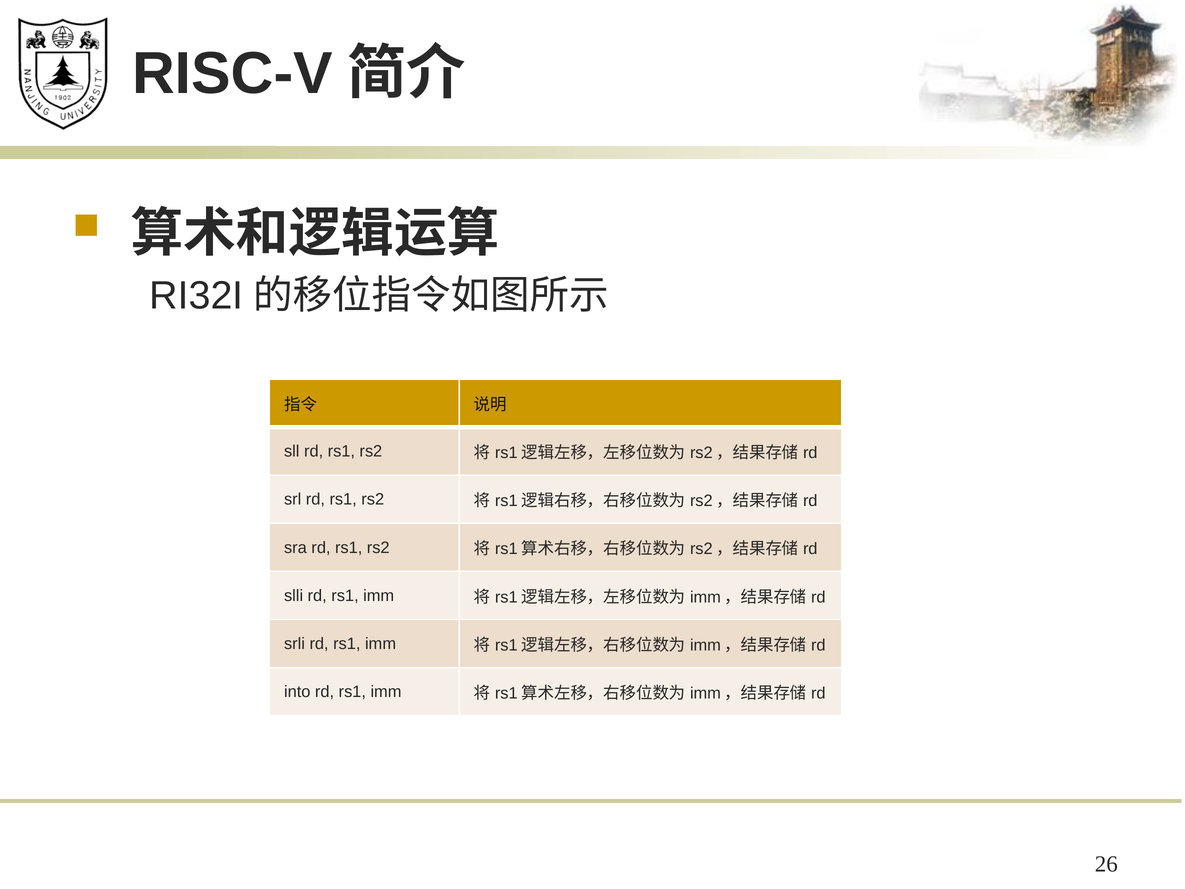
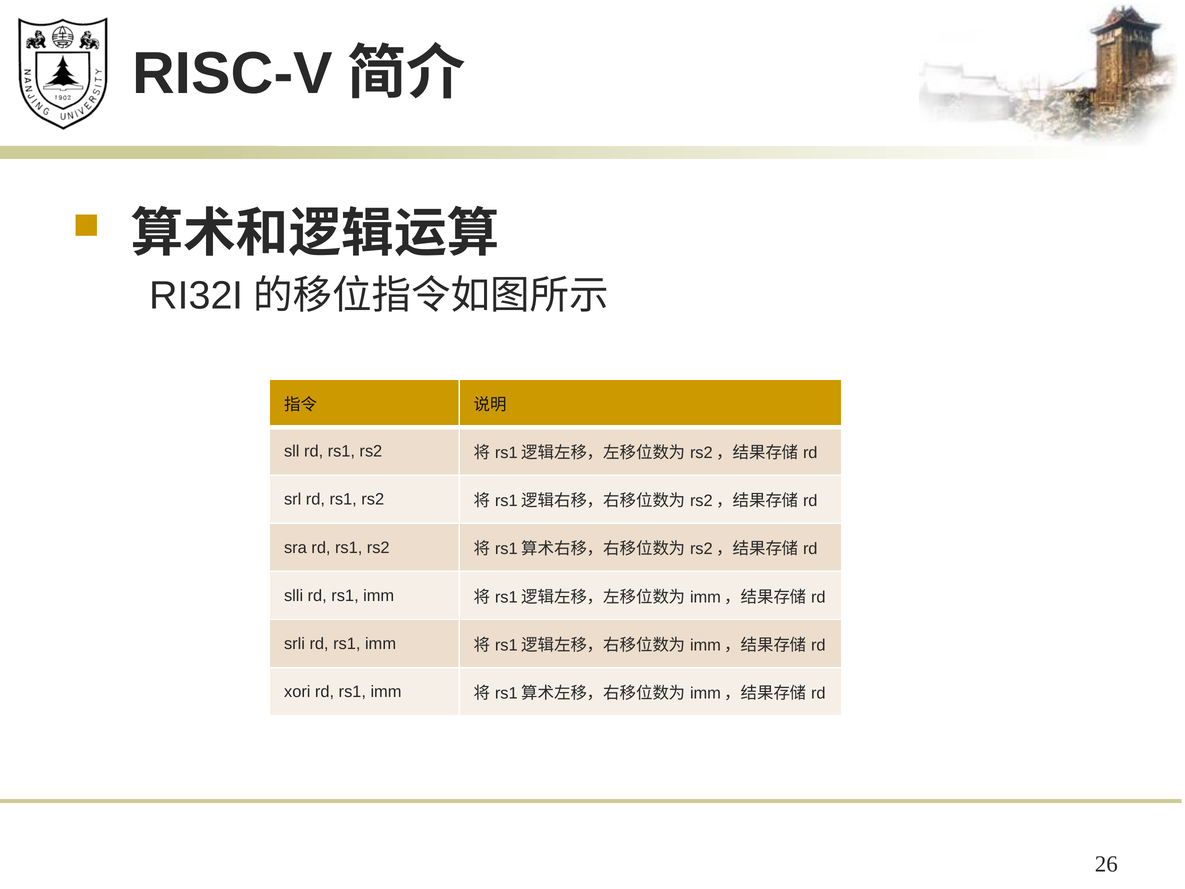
into: into -> xori
